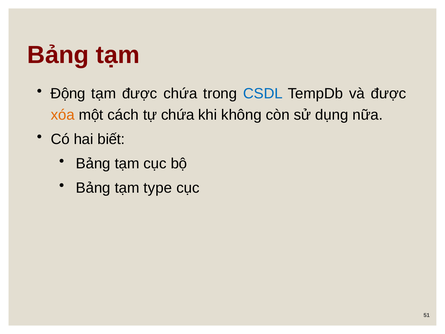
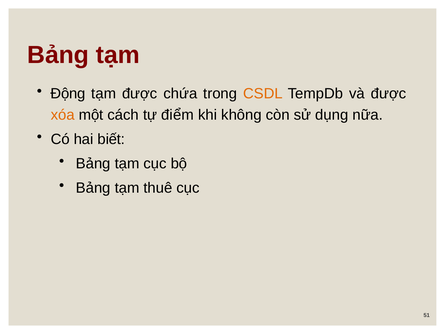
CSDL colour: blue -> orange
tự chứa: chứa -> điểm
type: type -> thuê
